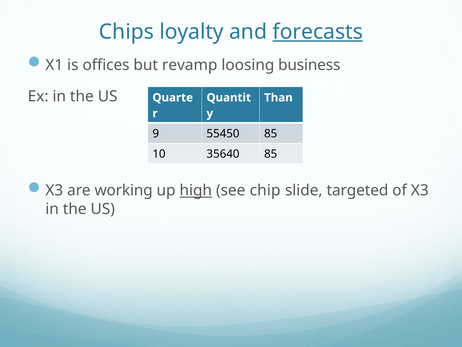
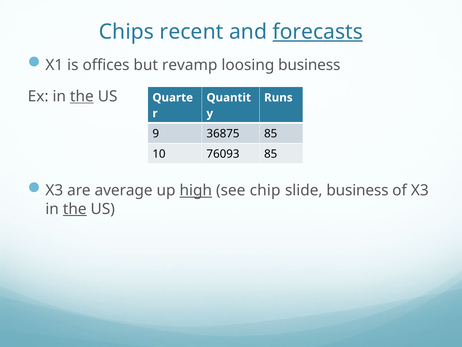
loyalty: loyalty -> recent
the at (82, 96) underline: none -> present
Than: Than -> Runs
55450: 55450 -> 36875
35640: 35640 -> 76093
working: working -> average
slide targeted: targeted -> business
the at (75, 209) underline: none -> present
